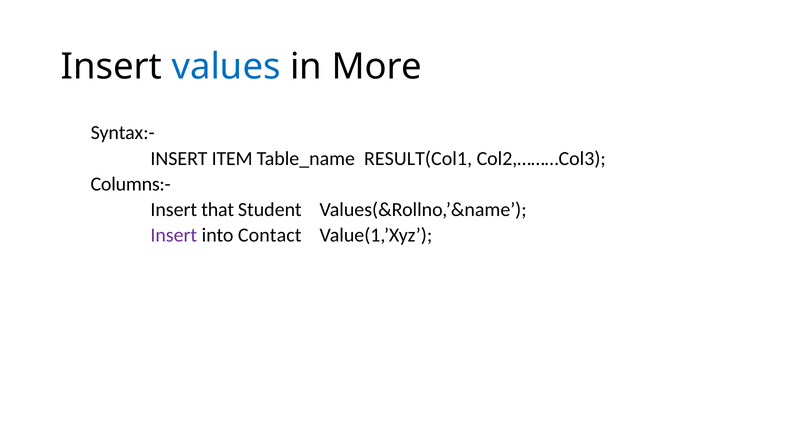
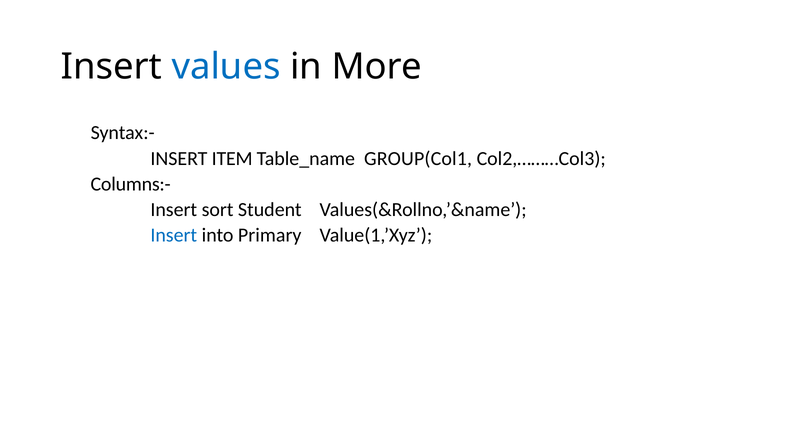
RESULT(Col1: RESULT(Col1 -> GROUP(Col1
that: that -> sort
Insert at (174, 236) colour: purple -> blue
Contact: Contact -> Primary
